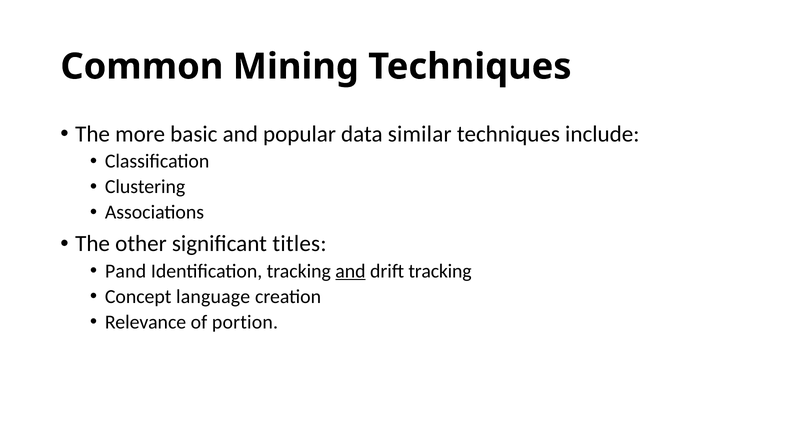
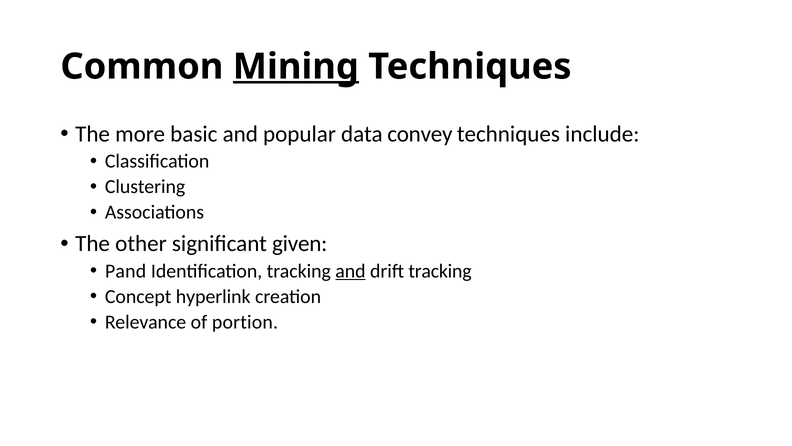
Mining underline: none -> present
similar: similar -> convey
titles: titles -> given
language: language -> hyperlink
